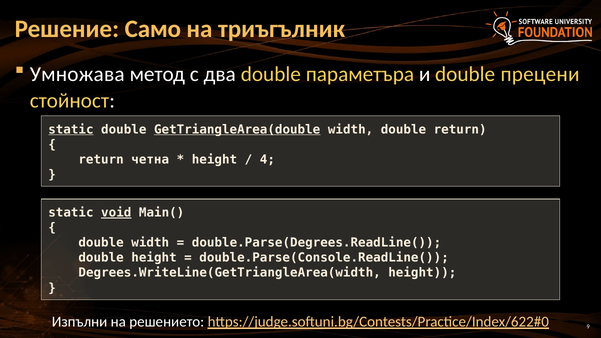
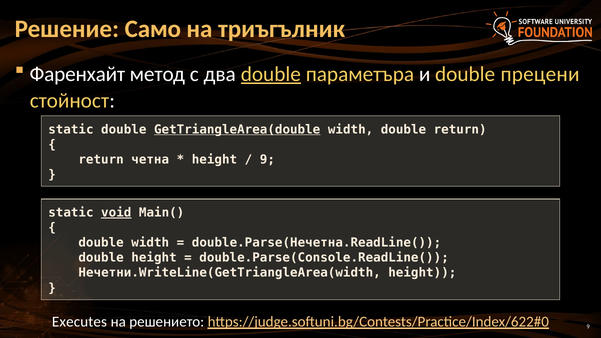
Умножава: Умножава -> Фаренхайт
double at (271, 74) underline: none -> present
static at (71, 129) underline: present -> none
4 at (267, 160): 4 -> 9
double.Parse(Degrees.ReadLine(: double.Parse(Degrees.ReadLine( -> double.Parse(Нечетна.ReadLine(
Degrees.WriteLine(GetTriangleArea(width: Degrees.WriteLine(GetTriangleArea(width -> Нечетни.WriteLine(GetTriangleArea(width
Изпълни: Изпълни -> Executes
